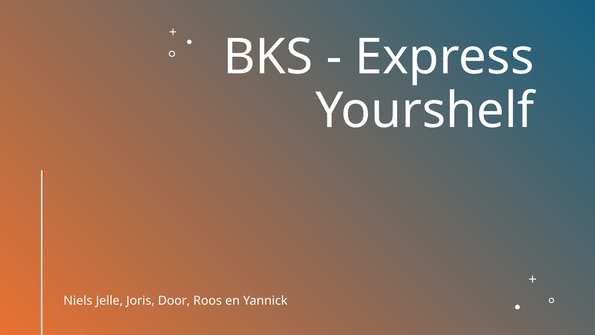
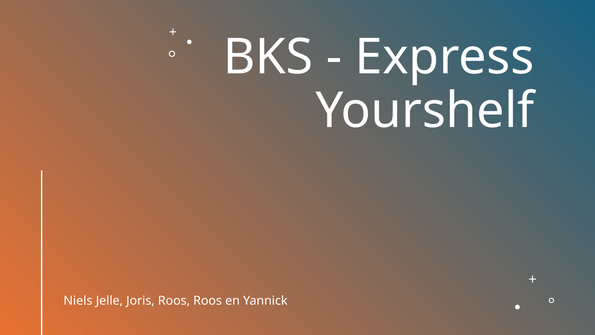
Joris Door: Door -> Roos
